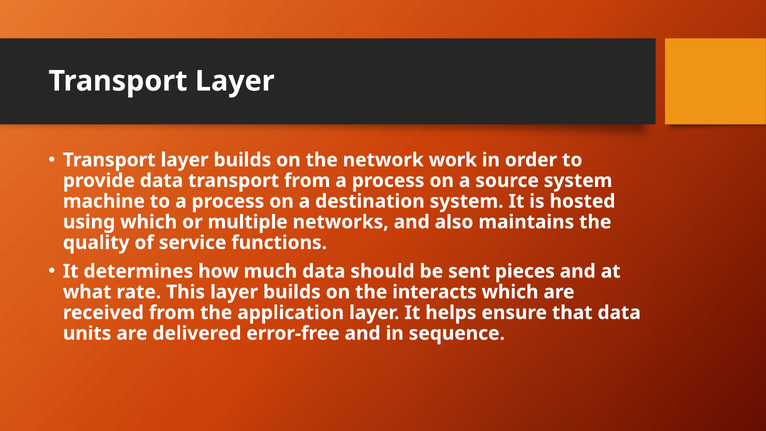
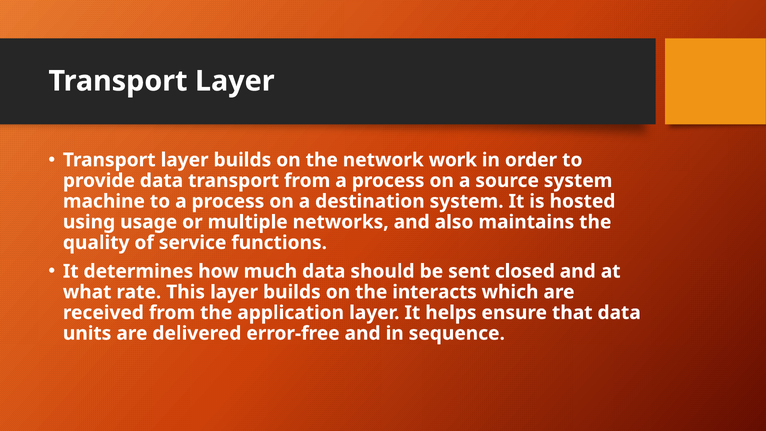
using which: which -> usage
pieces: pieces -> closed
